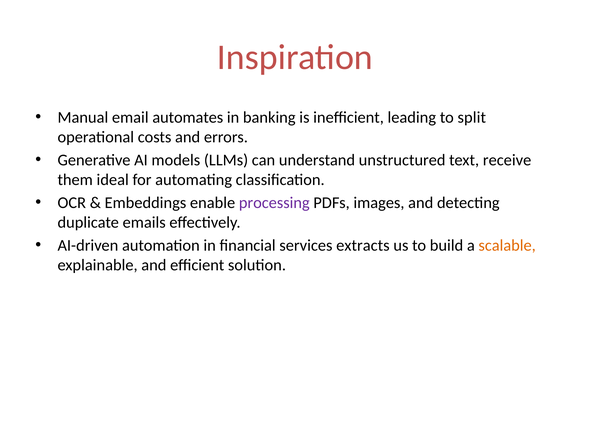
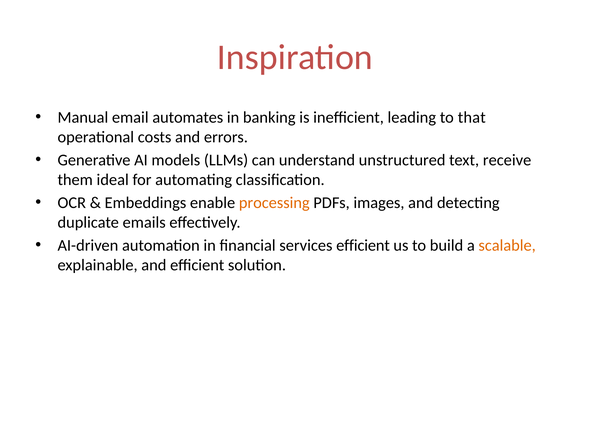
split: split -> that
processing colour: purple -> orange
services extracts: extracts -> efficient
